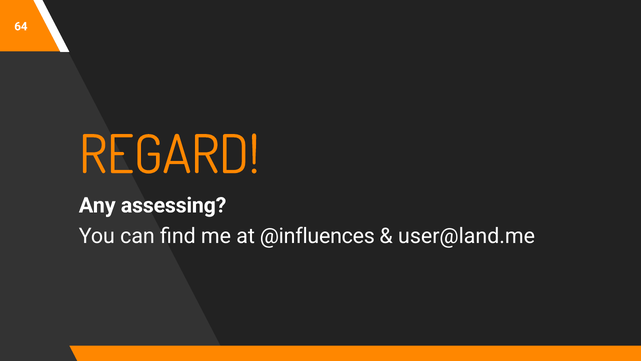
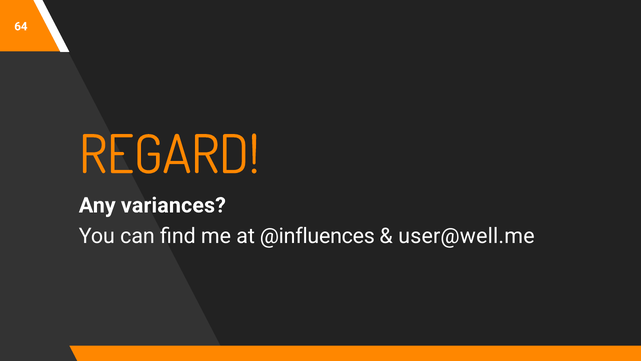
assessing: assessing -> variances
user@land.me: user@land.me -> user@well.me
